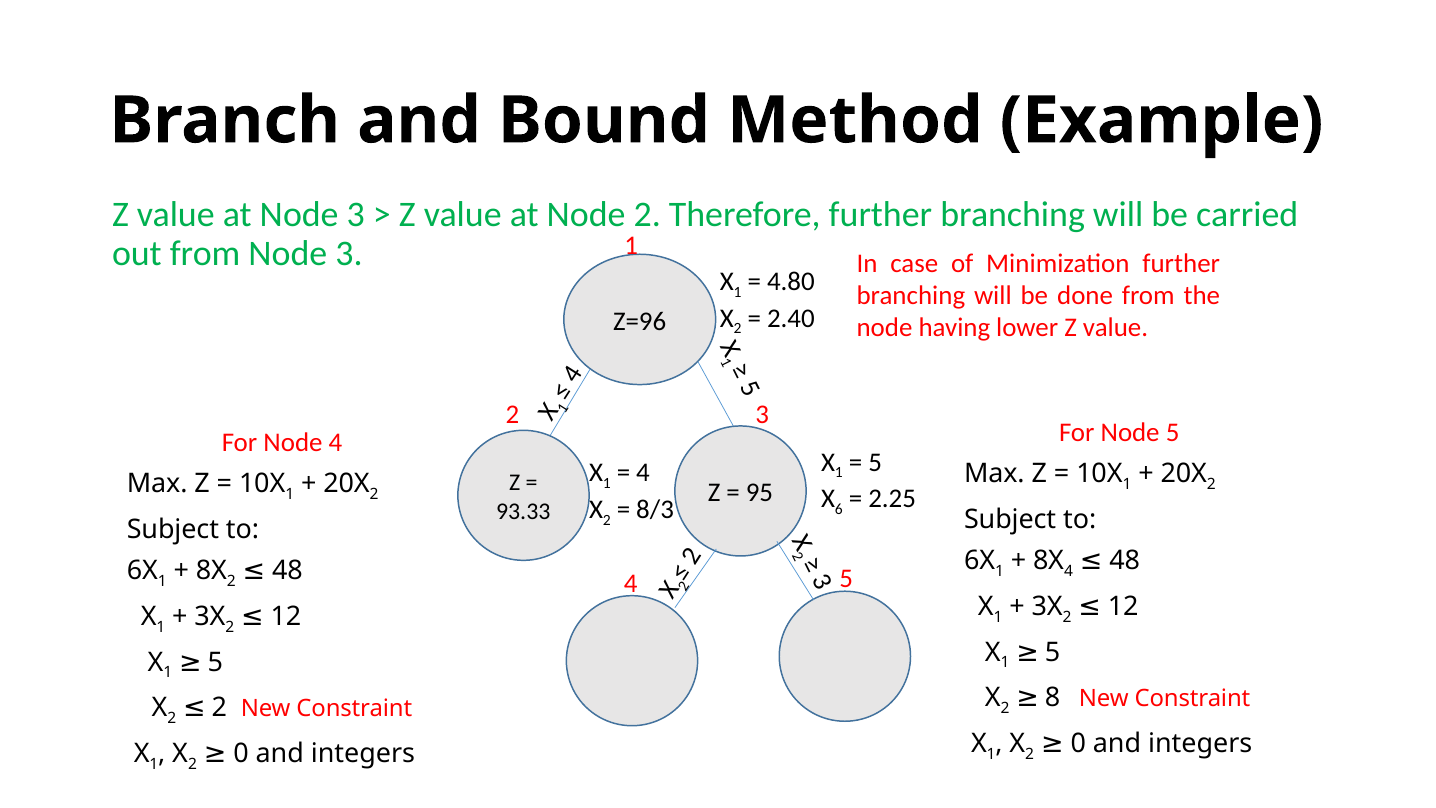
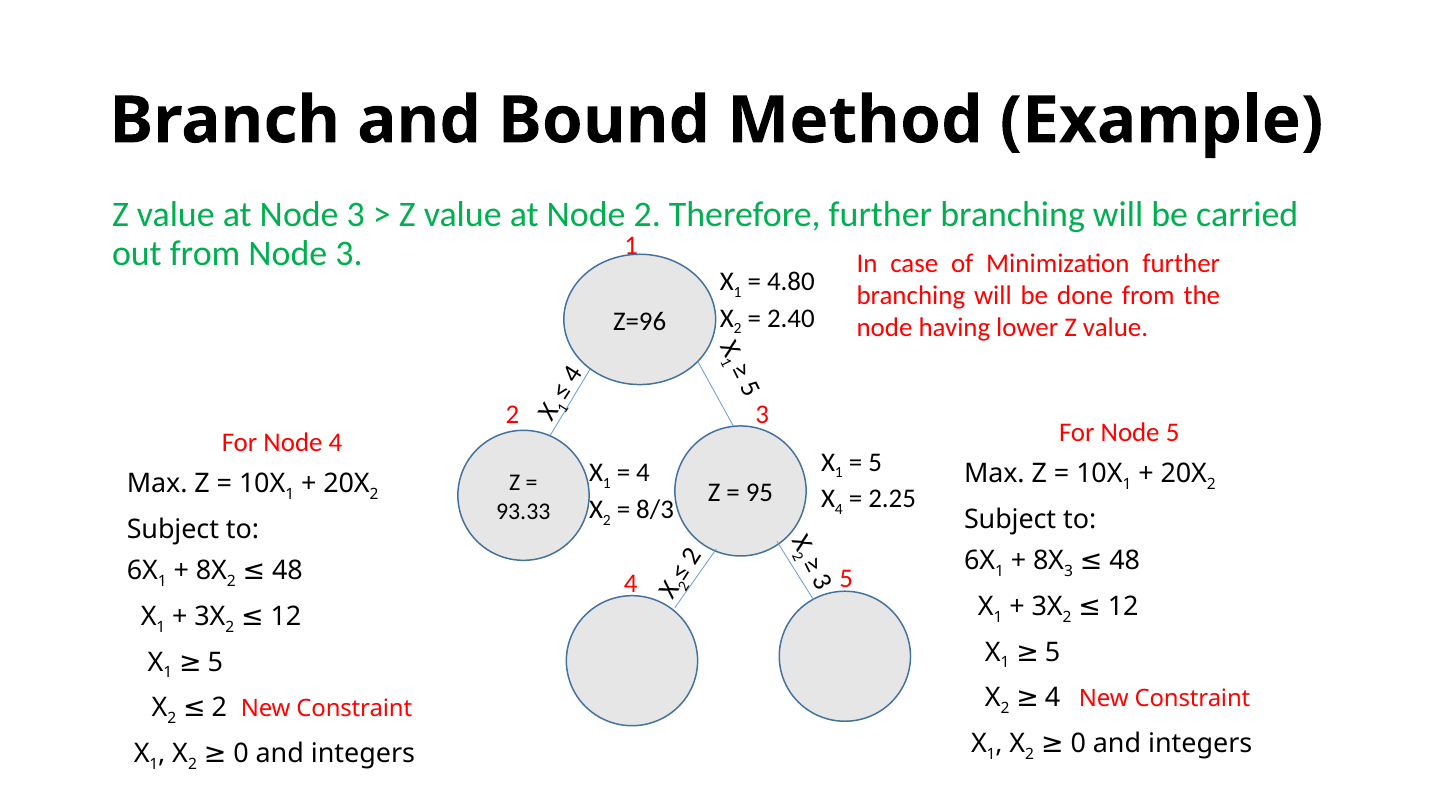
6 at (839, 509): 6 -> 4
4 at (1068, 571): 4 -> 3
8 at (1052, 698): 8 -> 4
